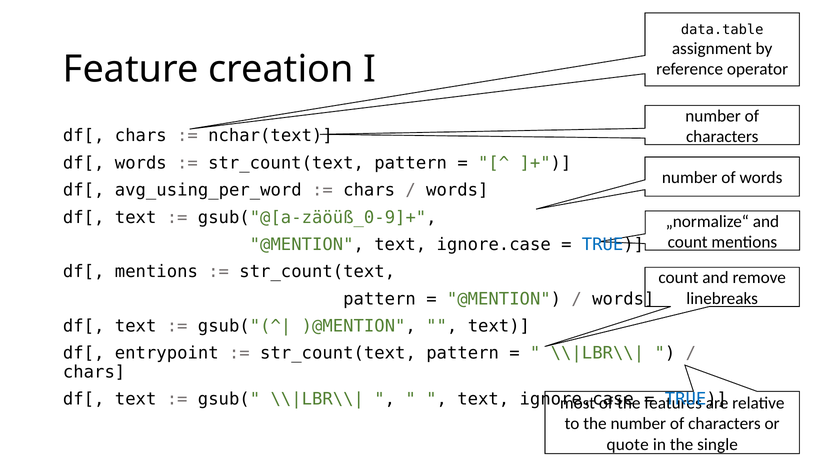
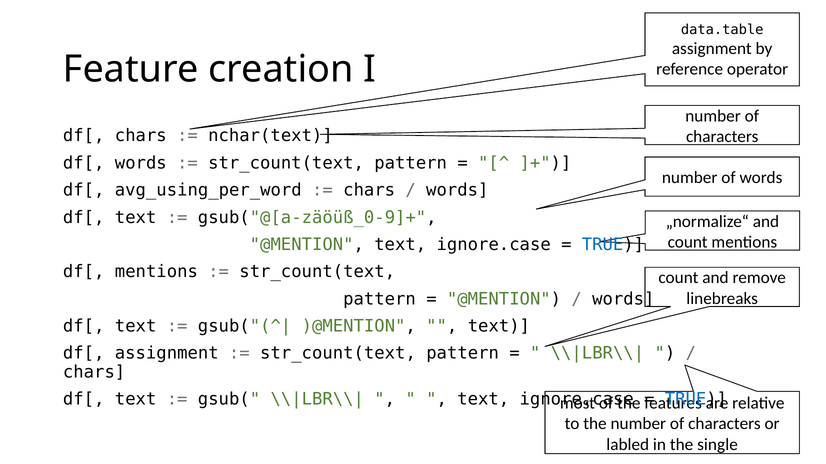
df[ entrypoint: entrypoint -> assignment
quote: quote -> labled
